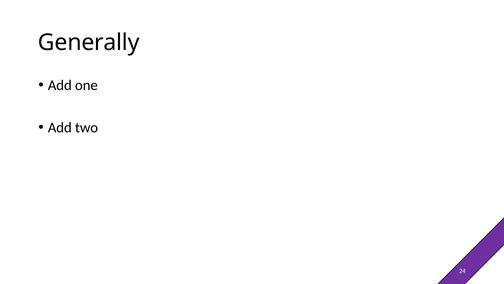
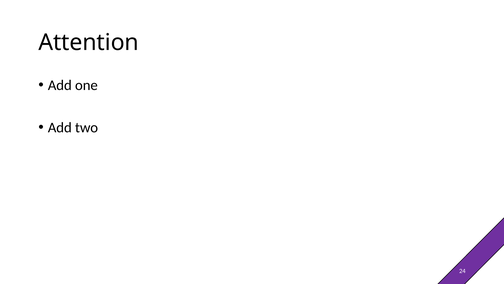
Generally: Generally -> Attention
